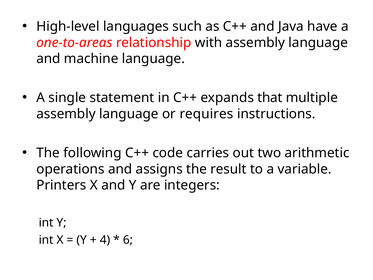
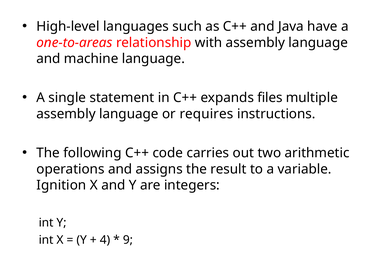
that: that -> files
Printers: Printers -> Ignition
6: 6 -> 9
